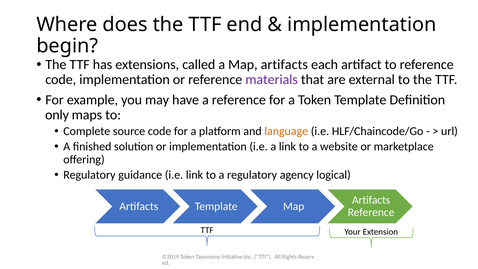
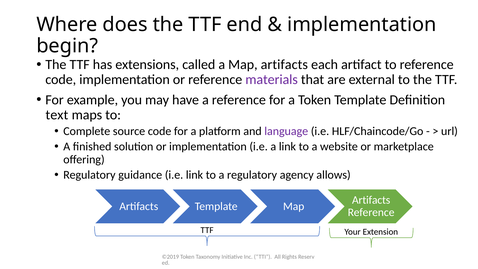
only: only -> text
language colour: orange -> purple
logical: logical -> allows
